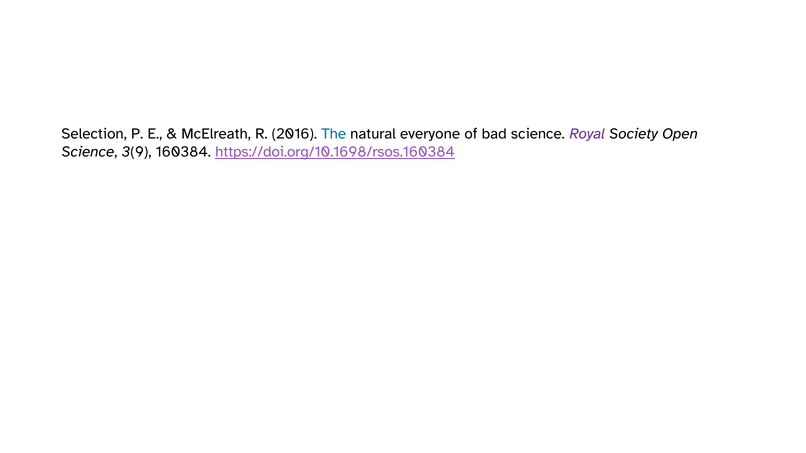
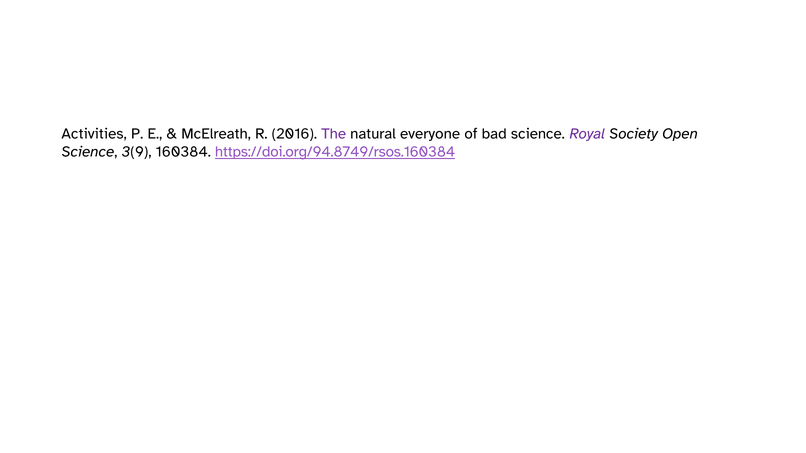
Selection: Selection -> Activities
The colour: blue -> purple
https://doi.org/10.1698/rsos.160384: https://doi.org/10.1698/rsos.160384 -> https://doi.org/94.8749/rsos.160384
